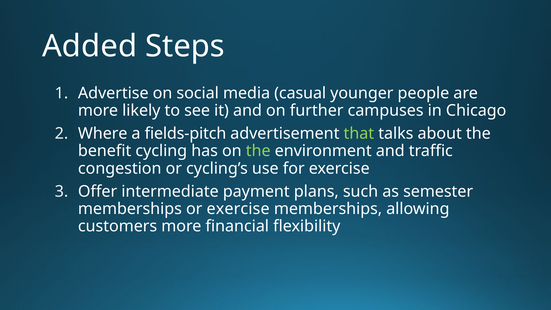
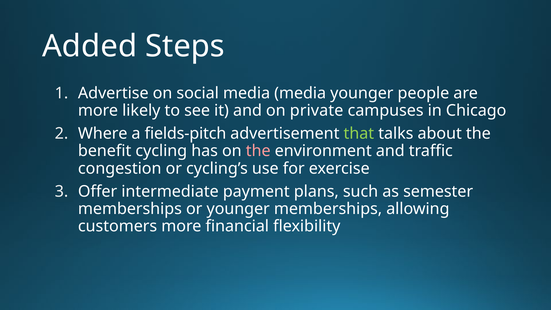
media casual: casual -> media
further: further -> private
the at (258, 151) colour: light green -> pink
or exercise: exercise -> younger
